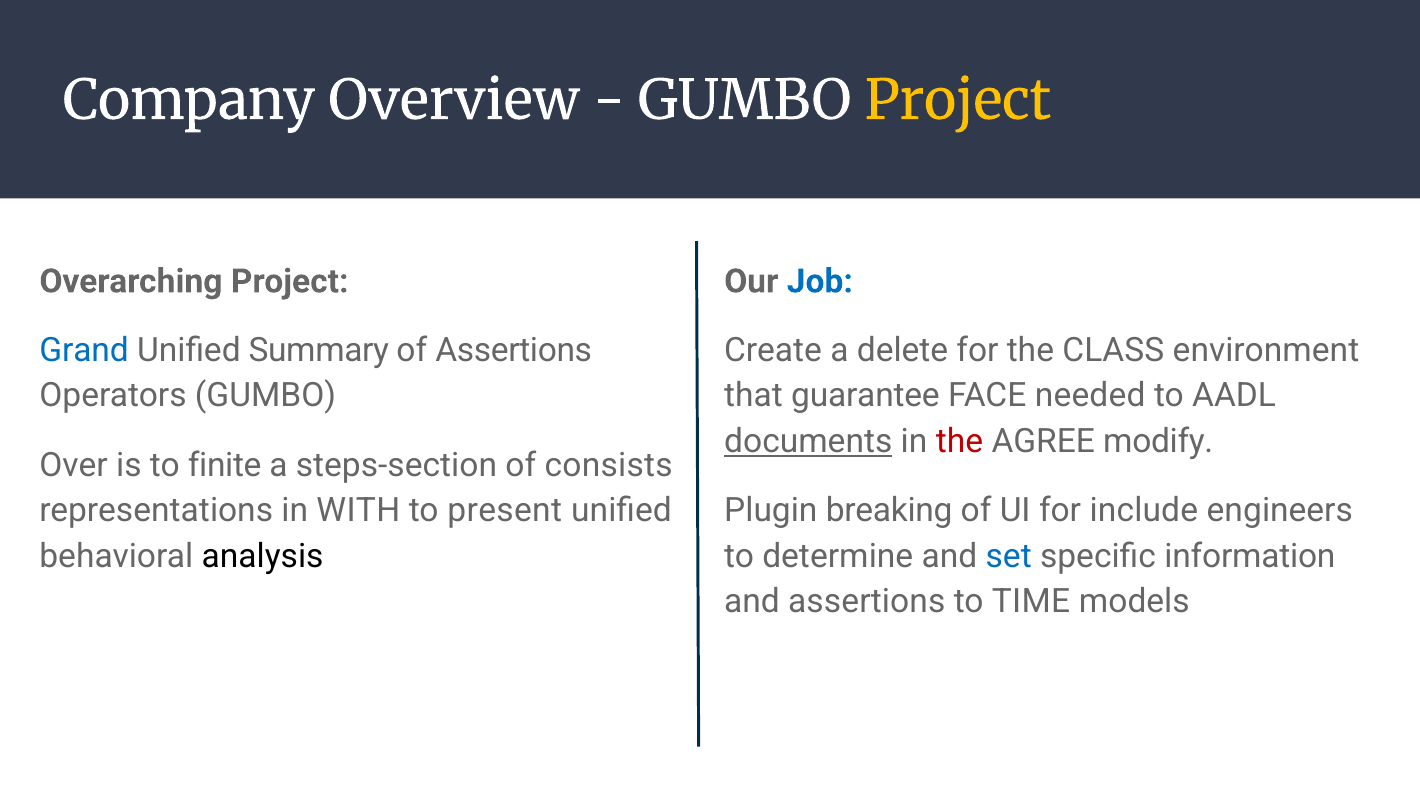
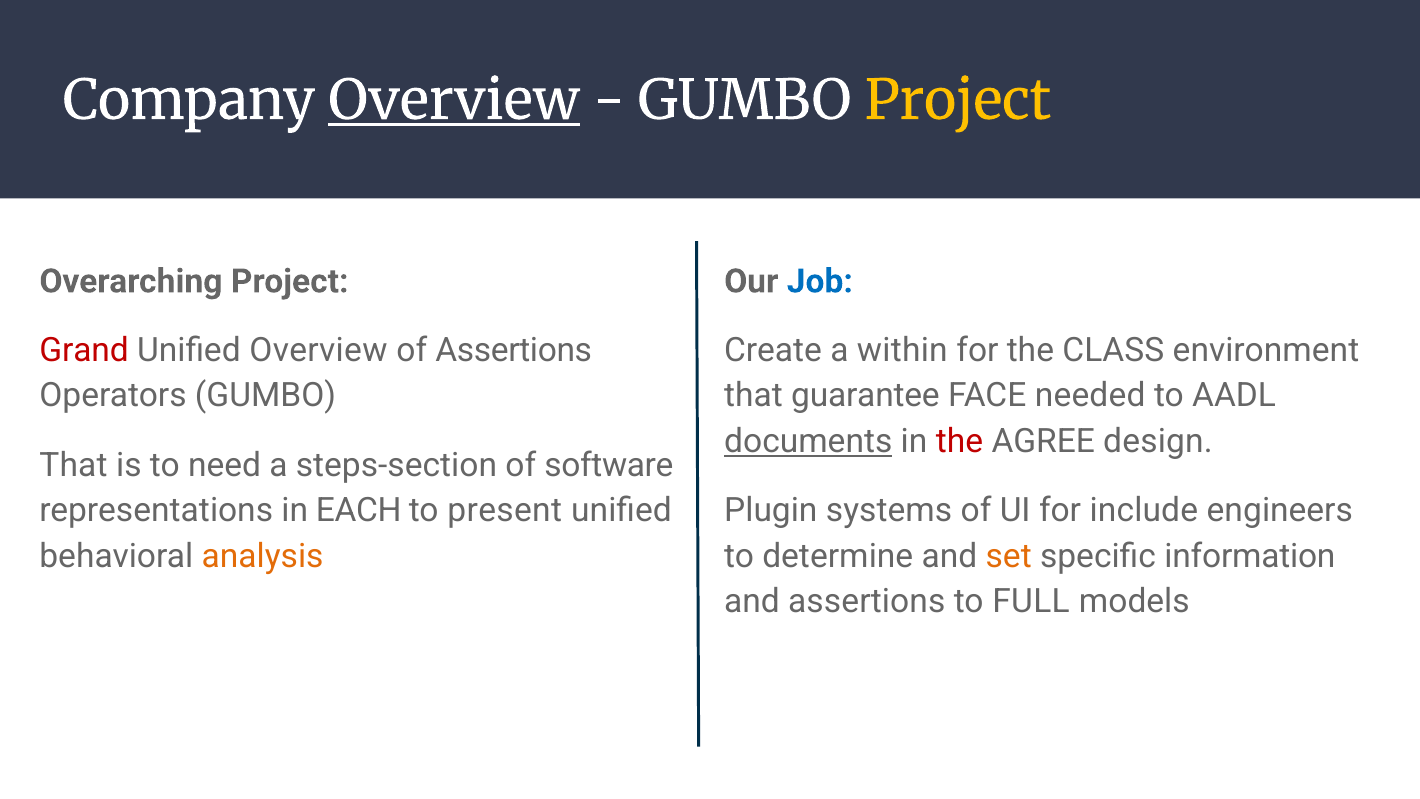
Overview at (454, 101) underline: none -> present
Grand colour: blue -> red
Unified Summary: Summary -> Overview
delete: delete -> within
modify: modify -> design
Over at (74, 465): Over -> That
finite: finite -> need
consists: consists -> software
WITH: WITH -> EACH
breaking: breaking -> systems
analysis colour: black -> orange
set colour: blue -> orange
TIME: TIME -> FULL
